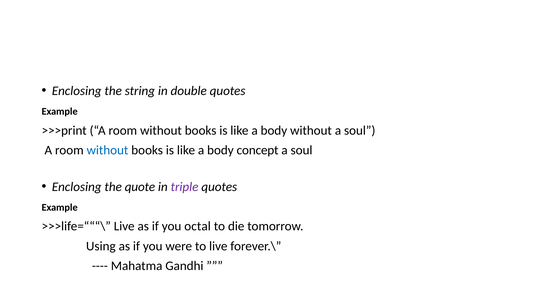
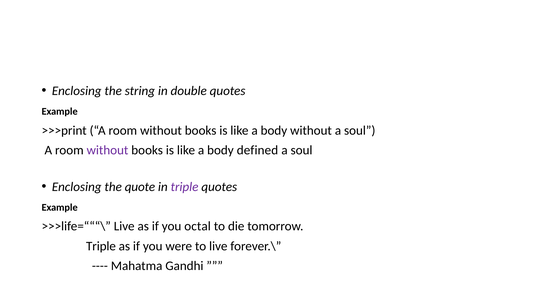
without at (107, 150) colour: blue -> purple
concept: concept -> defined
Using at (101, 246): Using -> Triple
